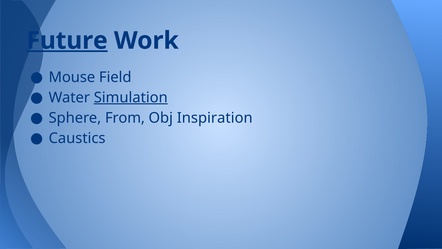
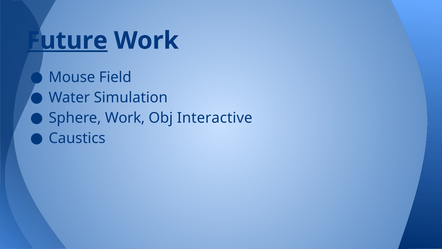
Simulation underline: present -> none
Sphere From: From -> Work
Inspiration: Inspiration -> Interactive
